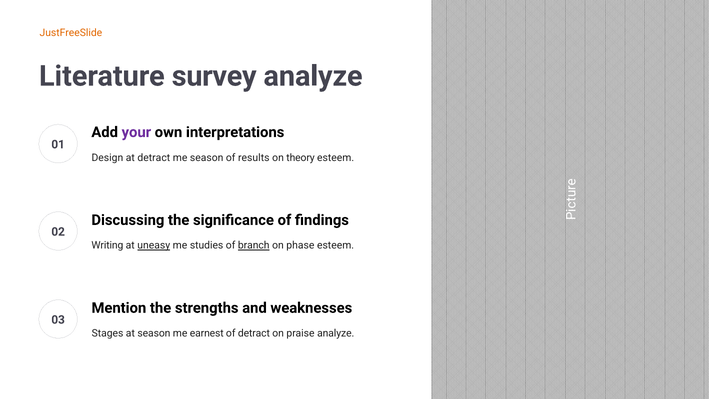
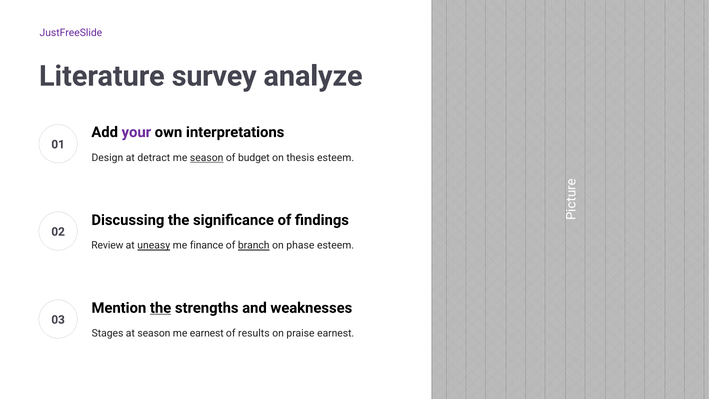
JustFreeSlide colour: orange -> purple
season at (207, 158) underline: none -> present
results: results -> budget
theory: theory -> thesis
Writing: Writing -> Review
studies: studies -> finance
the at (161, 308) underline: none -> present
of detract: detract -> results
praise analyze: analyze -> earnest
